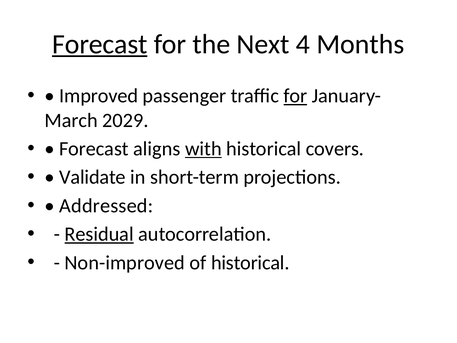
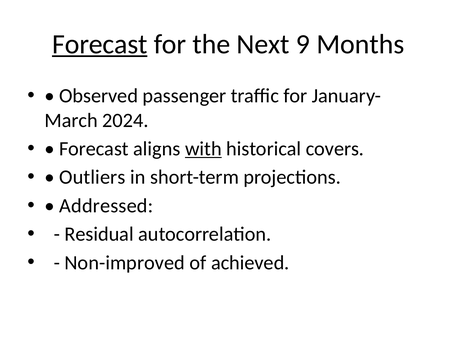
4: 4 -> 9
Improved: Improved -> Observed
for at (295, 96) underline: present -> none
2029: 2029 -> 2024
Validate: Validate -> Outliers
Residual underline: present -> none
of historical: historical -> achieved
